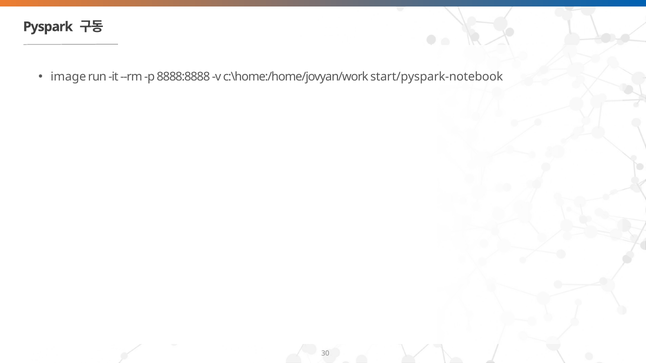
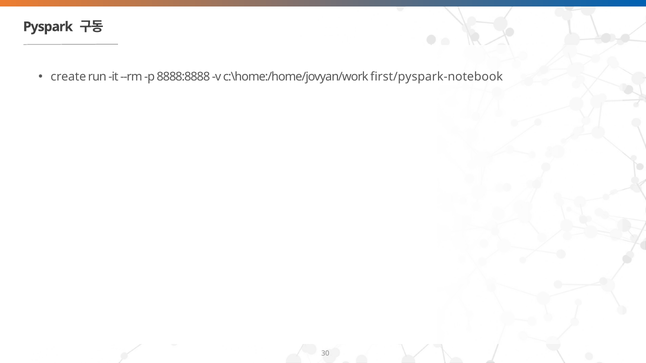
image: image -> create
start/pyspark-notebook: start/pyspark-notebook -> first/pyspark-notebook
